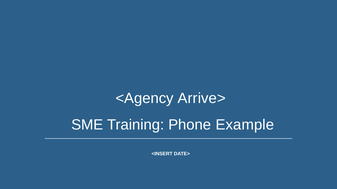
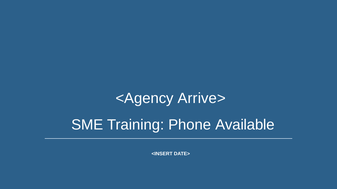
Example: Example -> Available
